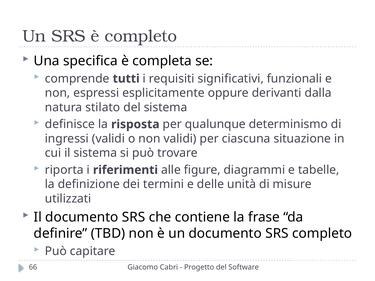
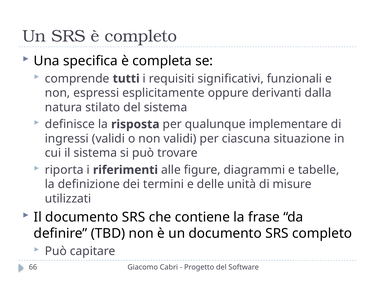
determinismo: determinismo -> implementare
